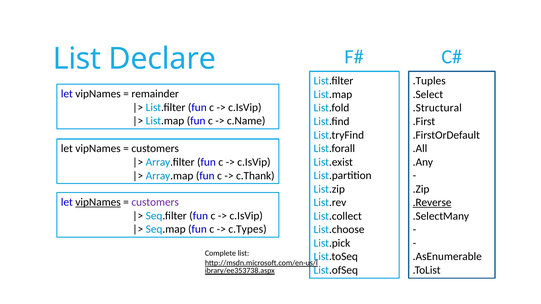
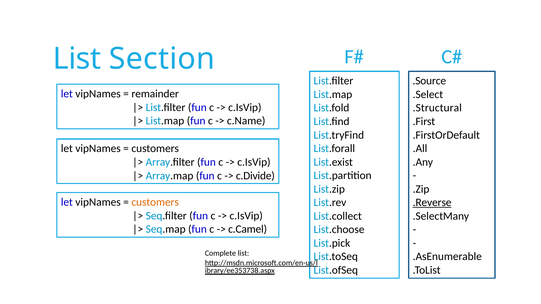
Declare: Declare -> Section
.Tuples: .Tuples -> .Source
c.Thank: c.Thank -> c.Divide
vipNames at (98, 202) underline: present -> none
customers at (155, 202) colour: purple -> orange
c.Types: c.Types -> c.Camel
